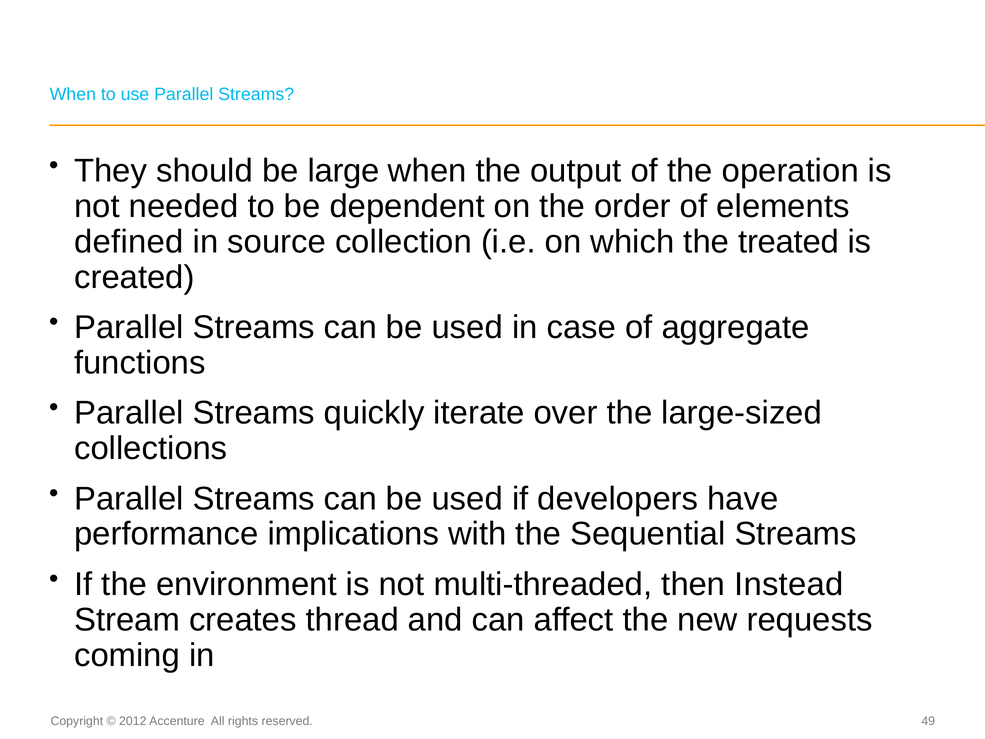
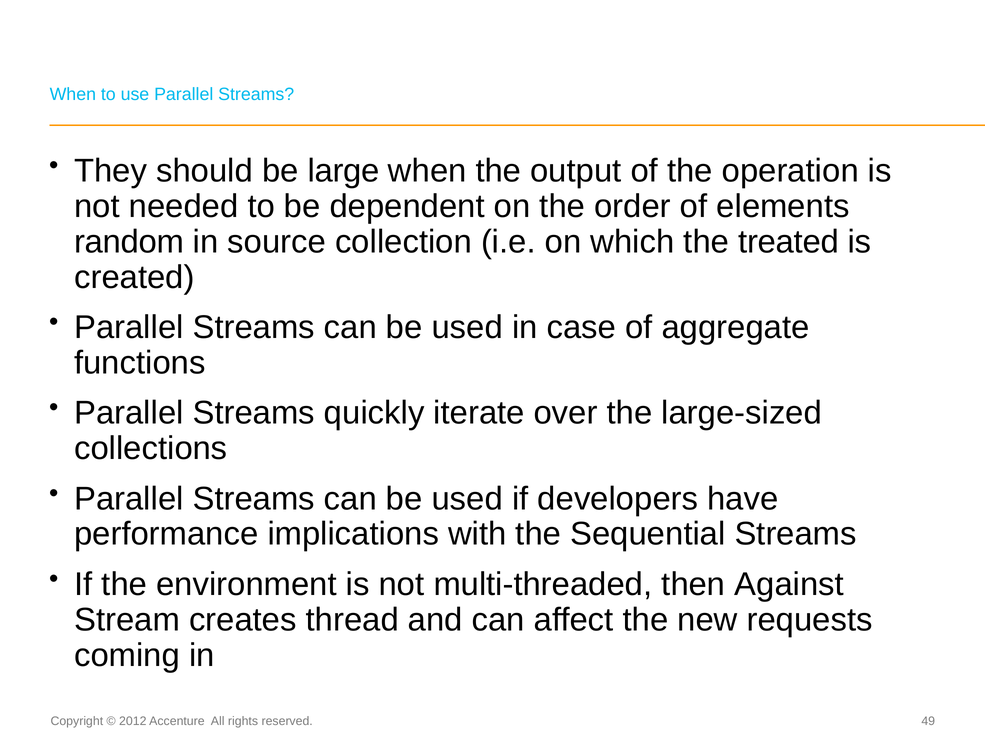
defined: defined -> random
Instead: Instead -> Against
